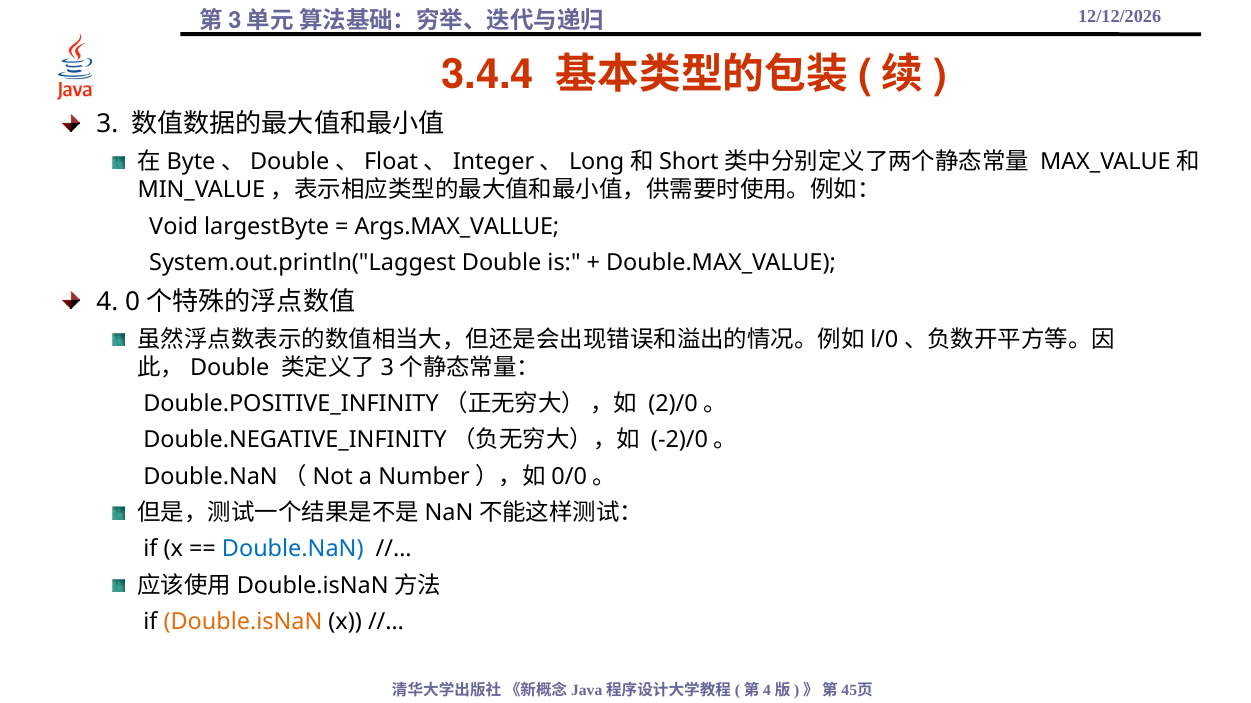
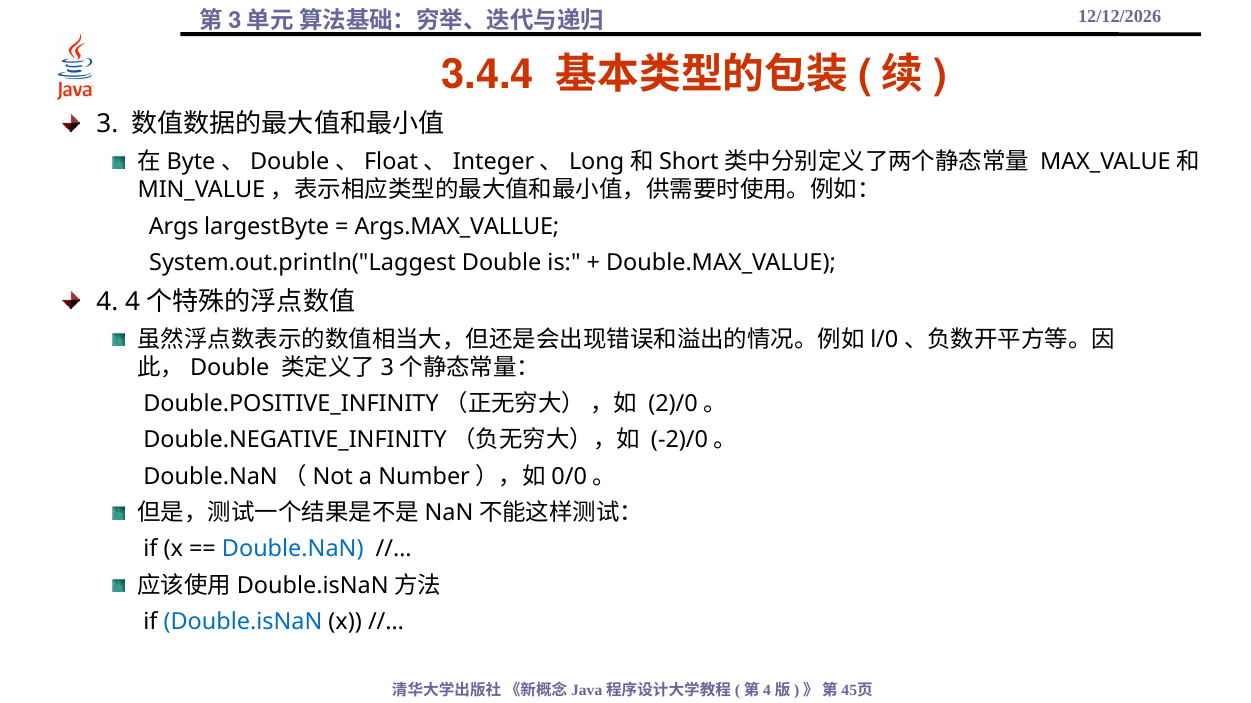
Void: Void -> Args
4 0: 0 -> 4
Double.isNaN colour: orange -> blue
